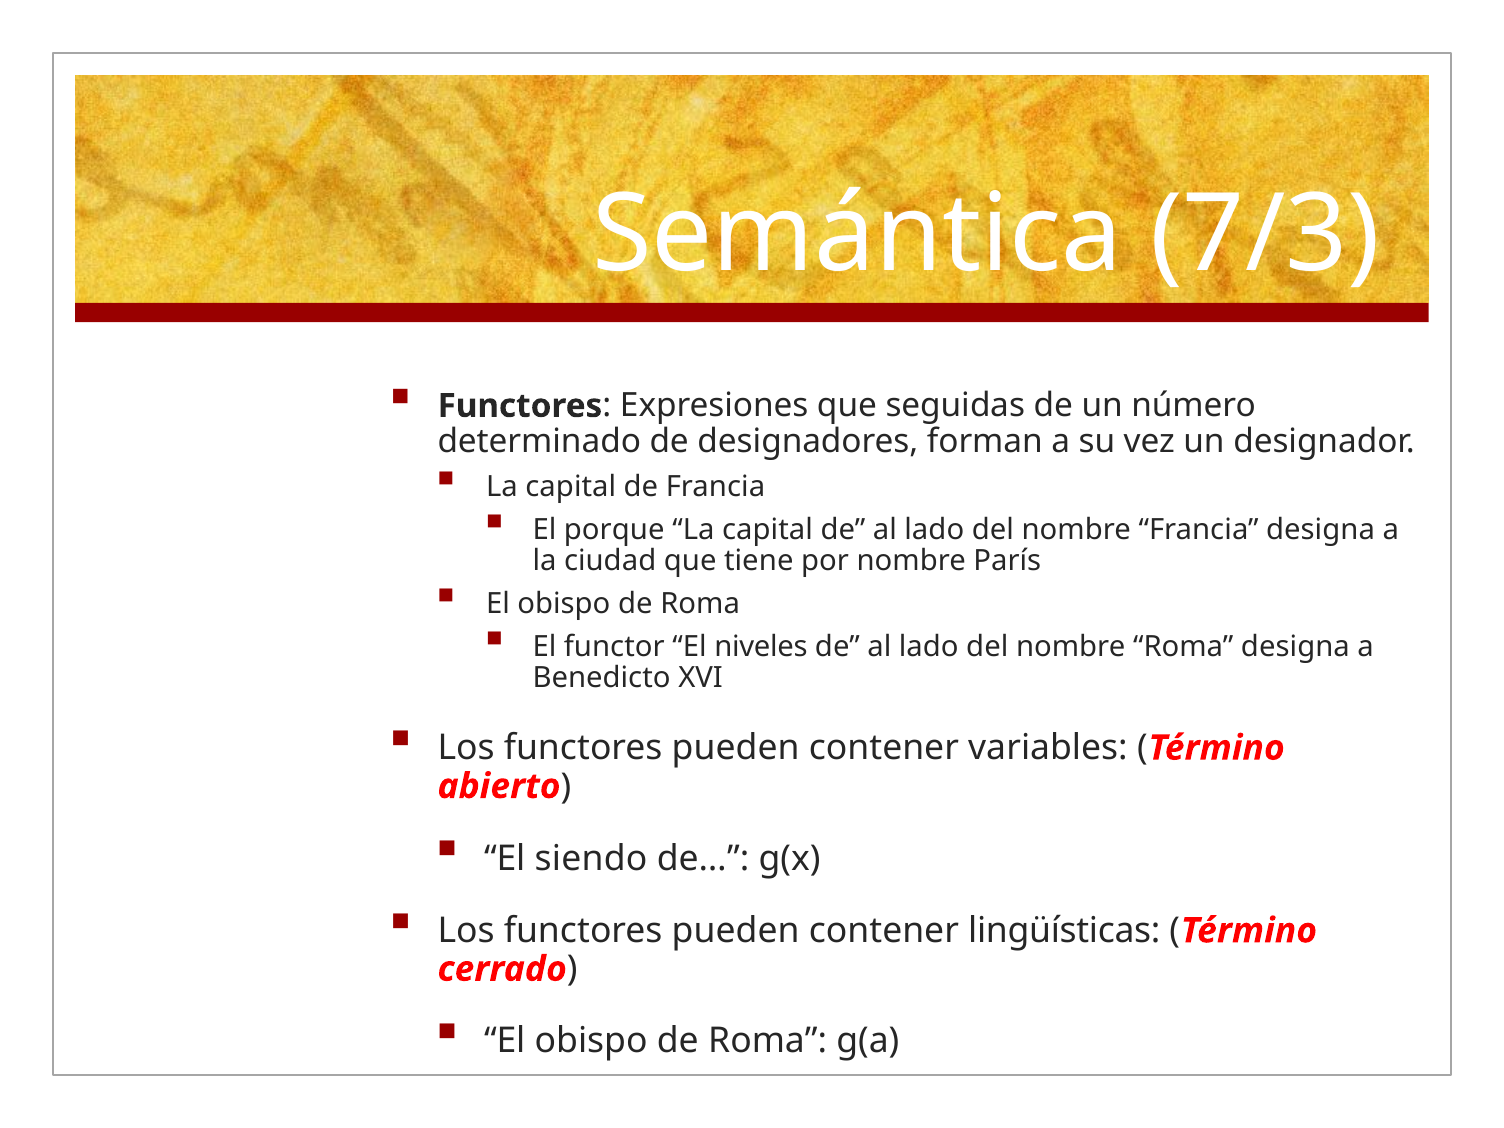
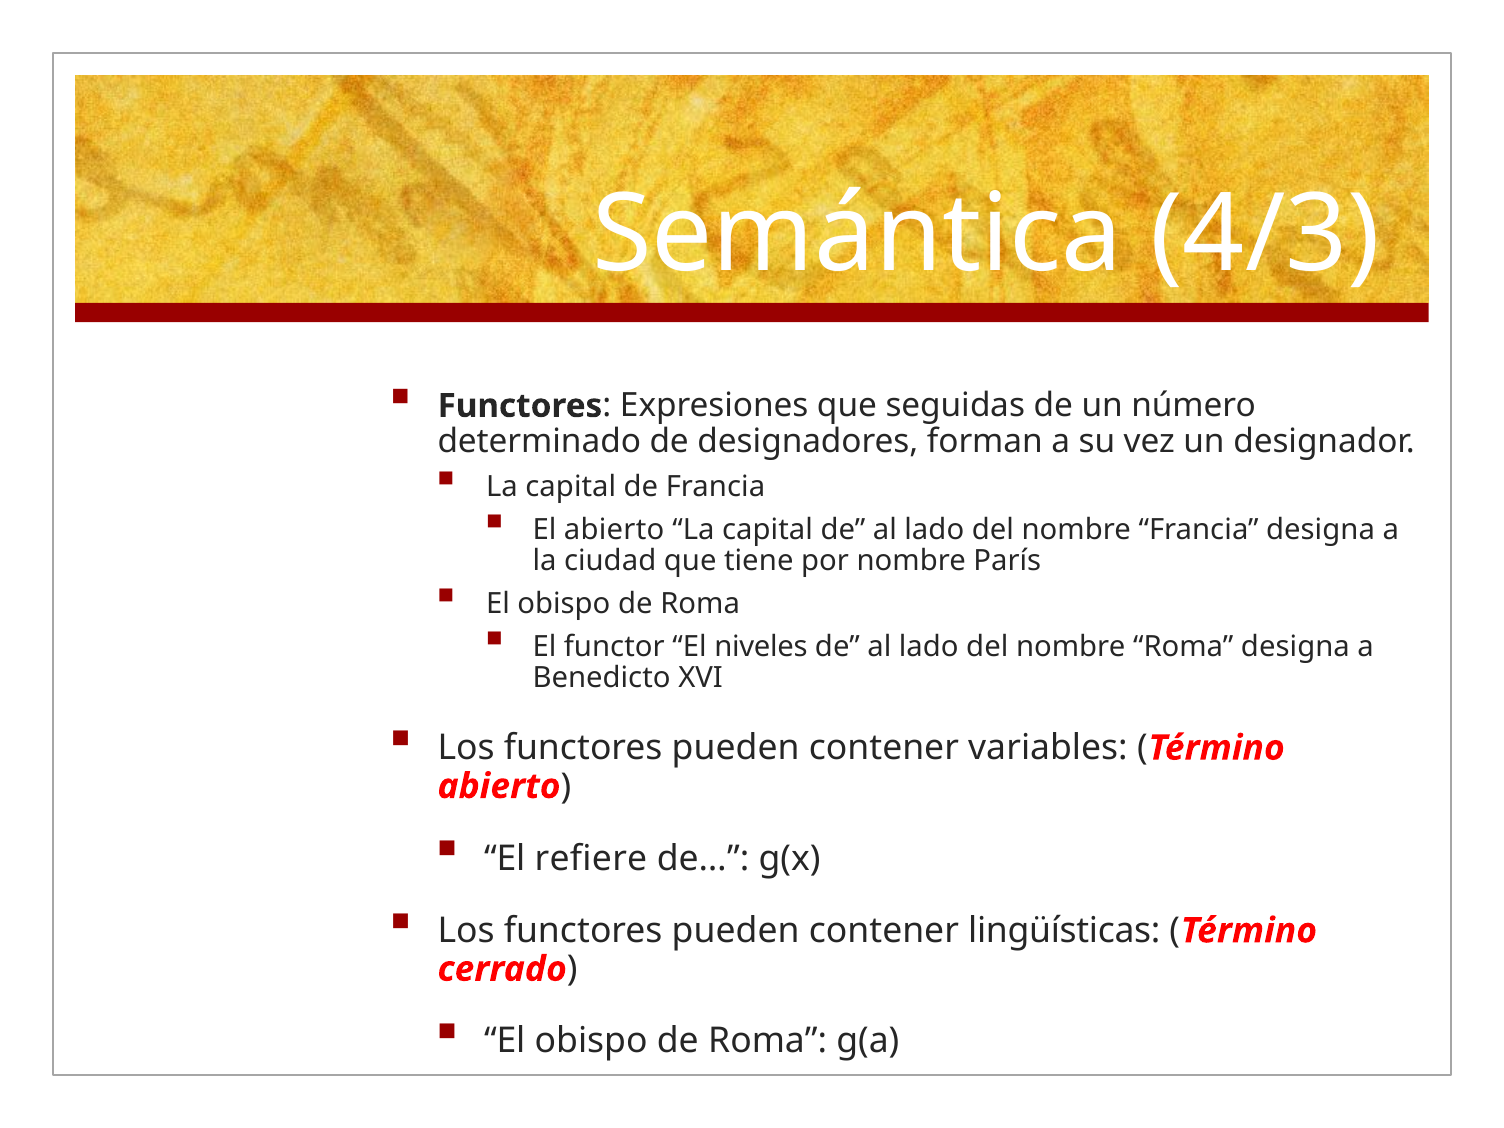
7/3: 7/3 -> 4/3
El porque: porque -> abierto
siendo: siendo -> refiere
